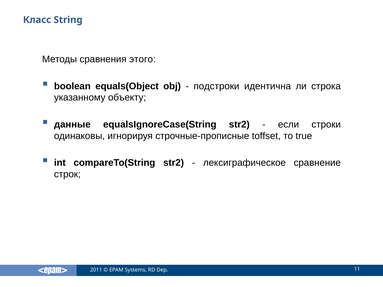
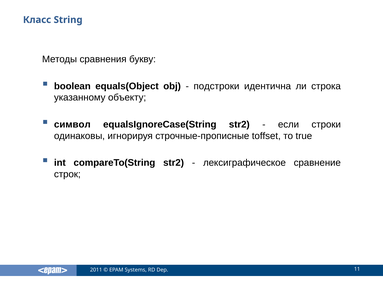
этого: этого -> букву
данные: данные -> символ
